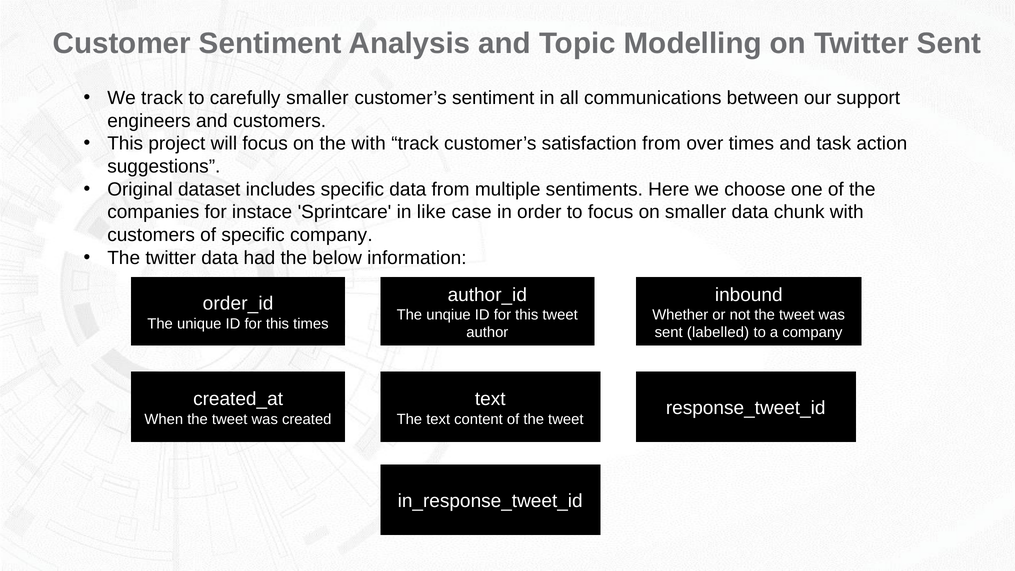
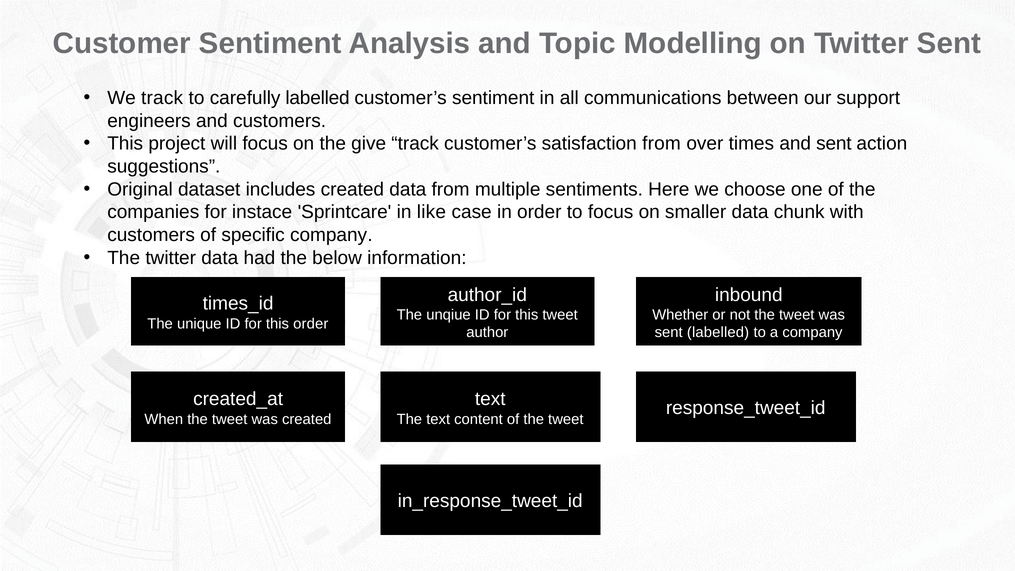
carefully smaller: smaller -> labelled
the with: with -> give
and task: task -> sent
includes specific: specific -> created
order_id: order_id -> times_id
this times: times -> order
